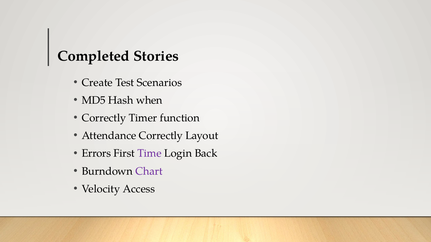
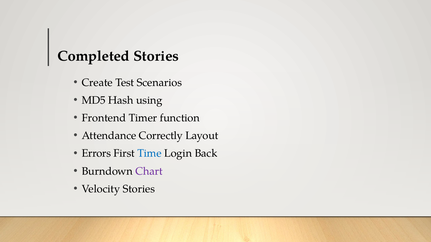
when: when -> using
Correctly at (104, 118): Correctly -> Frontend
Time colour: purple -> blue
Velocity Access: Access -> Stories
